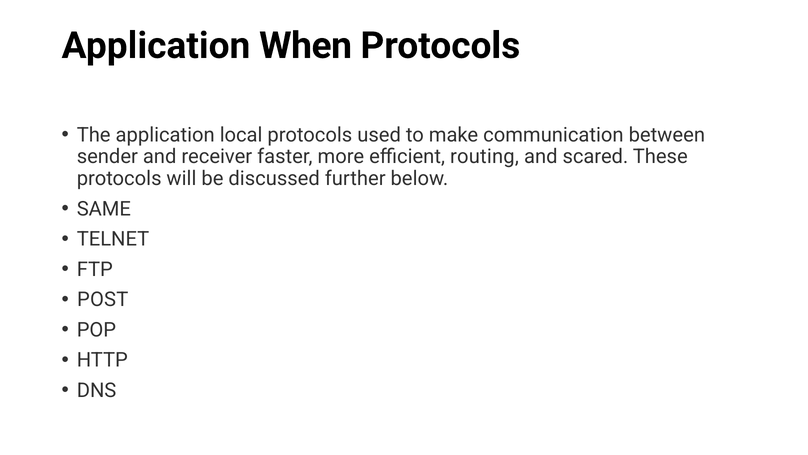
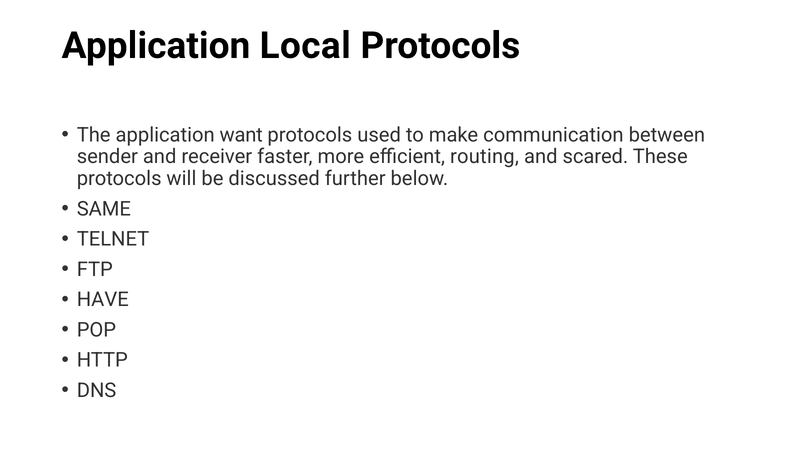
When: When -> Local
local: local -> want
POST: POST -> HAVE
